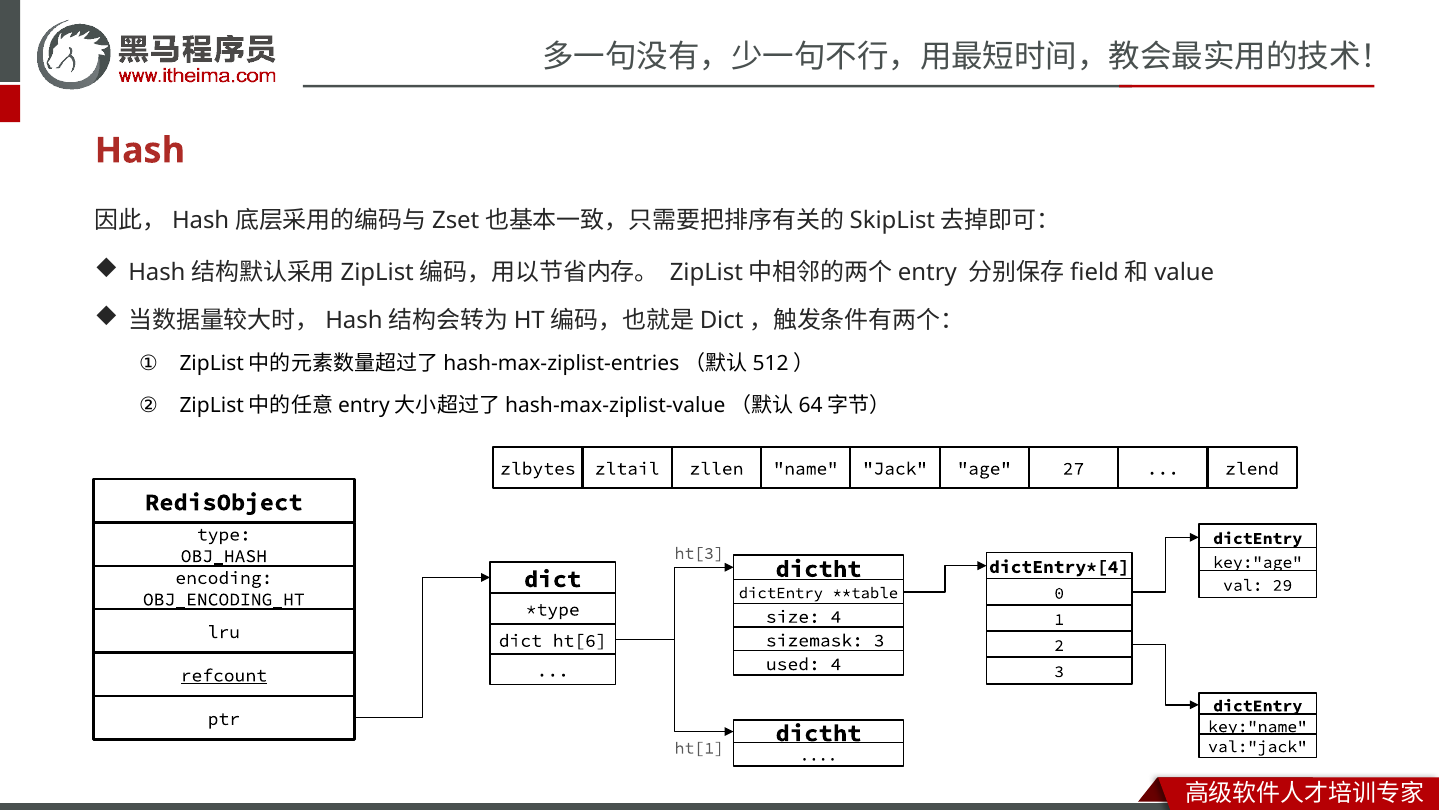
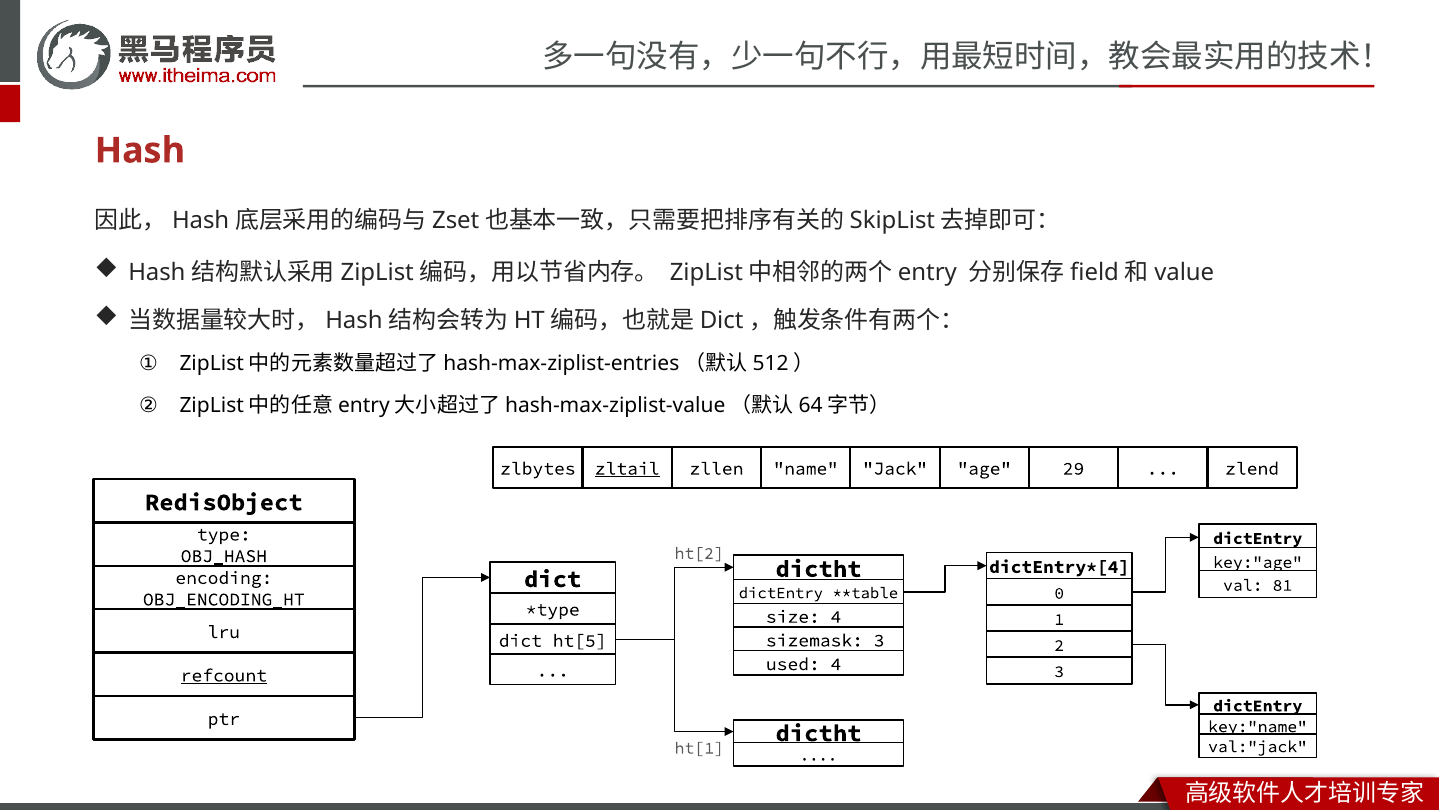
zltail underline: none -> present
27: 27 -> 29
ht[3: ht[3 -> ht[2
29: 29 -> 81
ht[6: ht[6 -> ht[5
